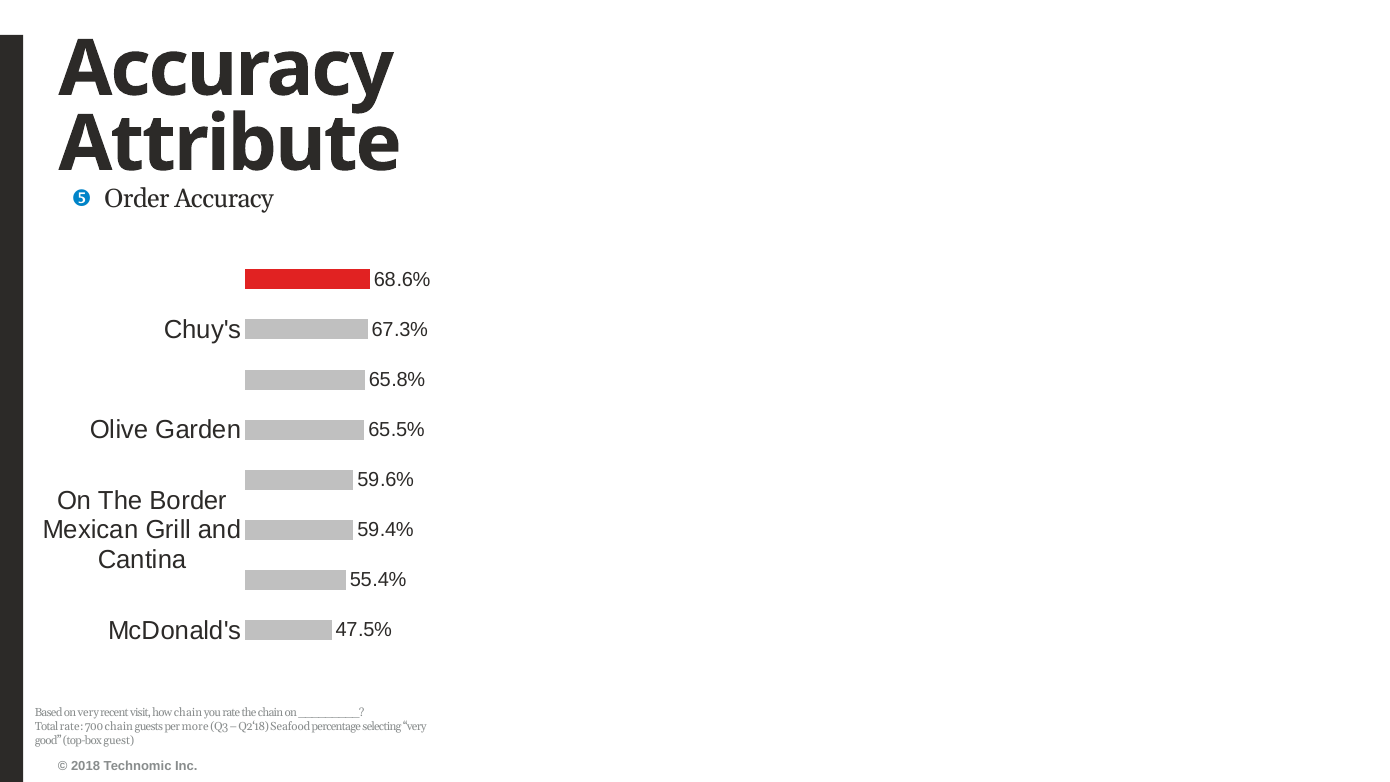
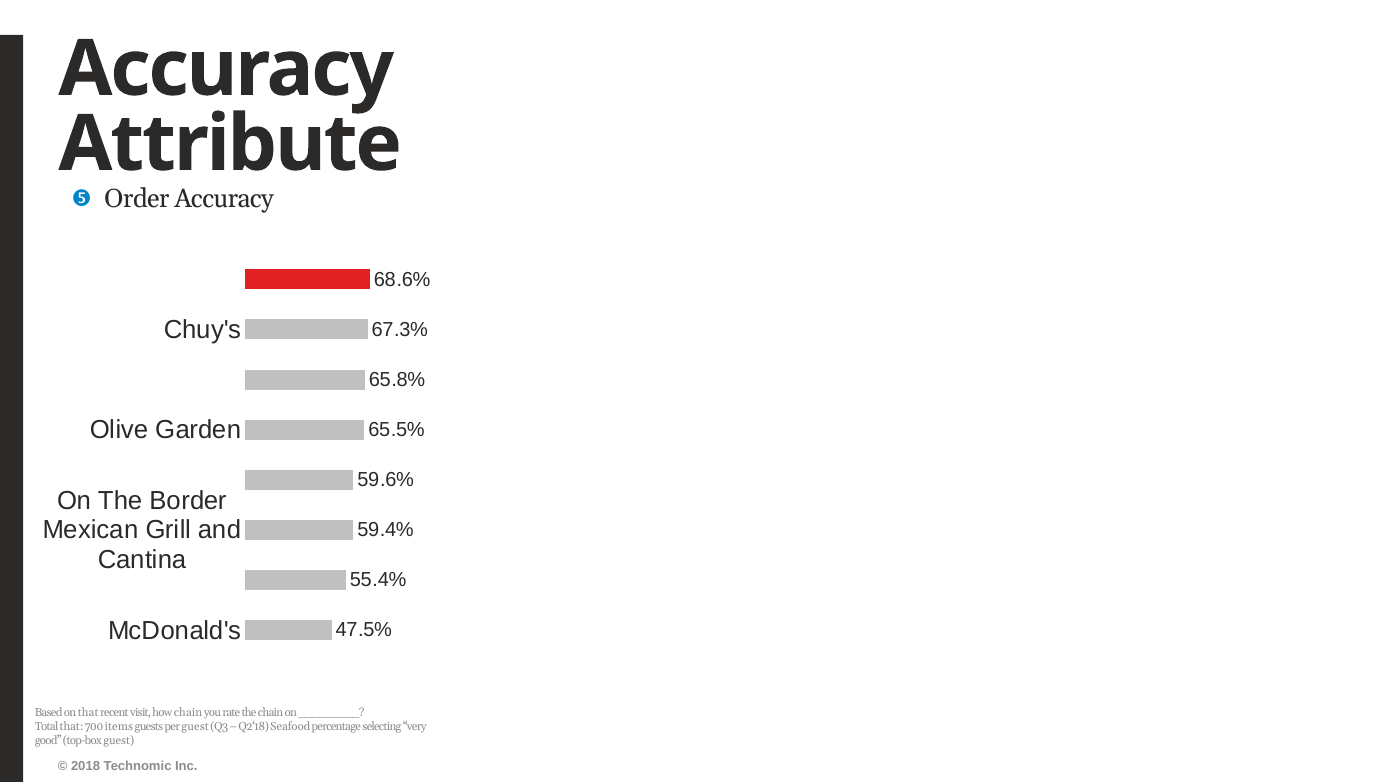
on very: very -> that
Total rate: rate -> that
700 chain: chain -> items
per more: more -> guest
